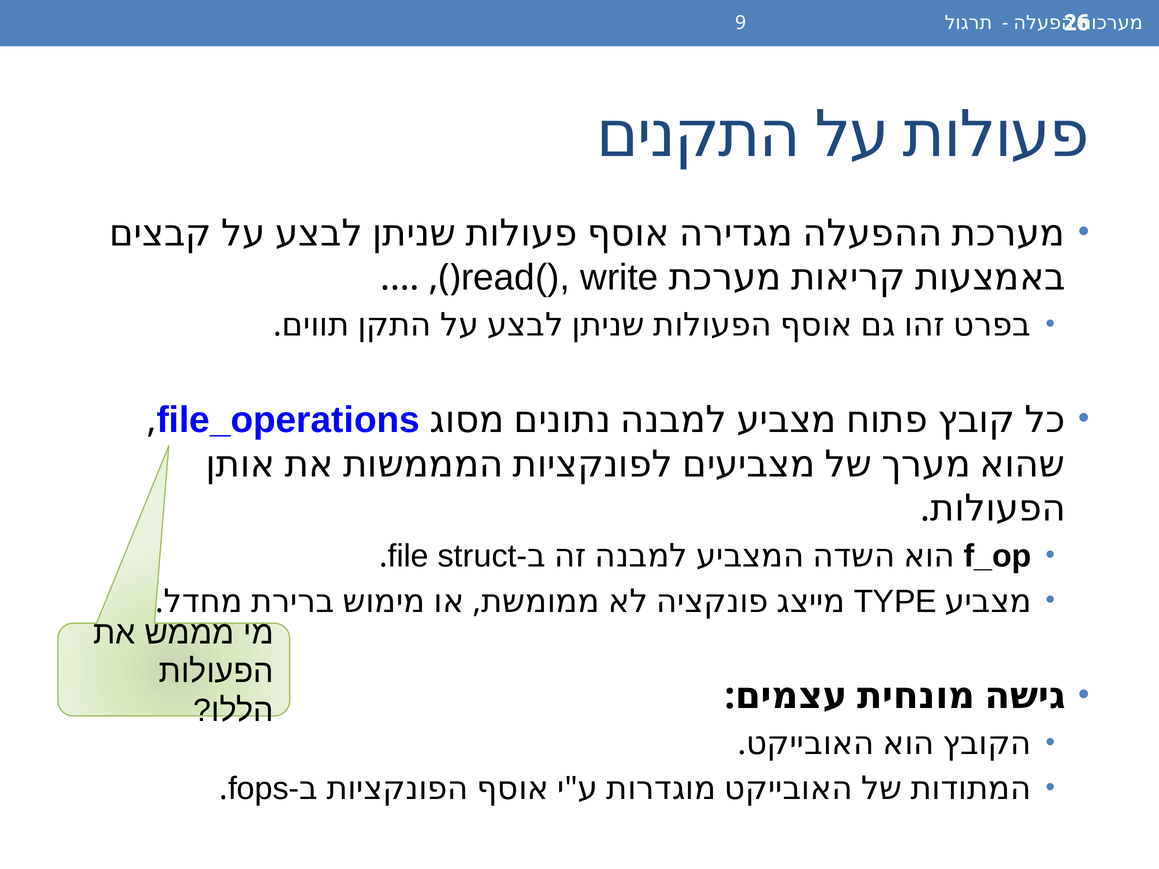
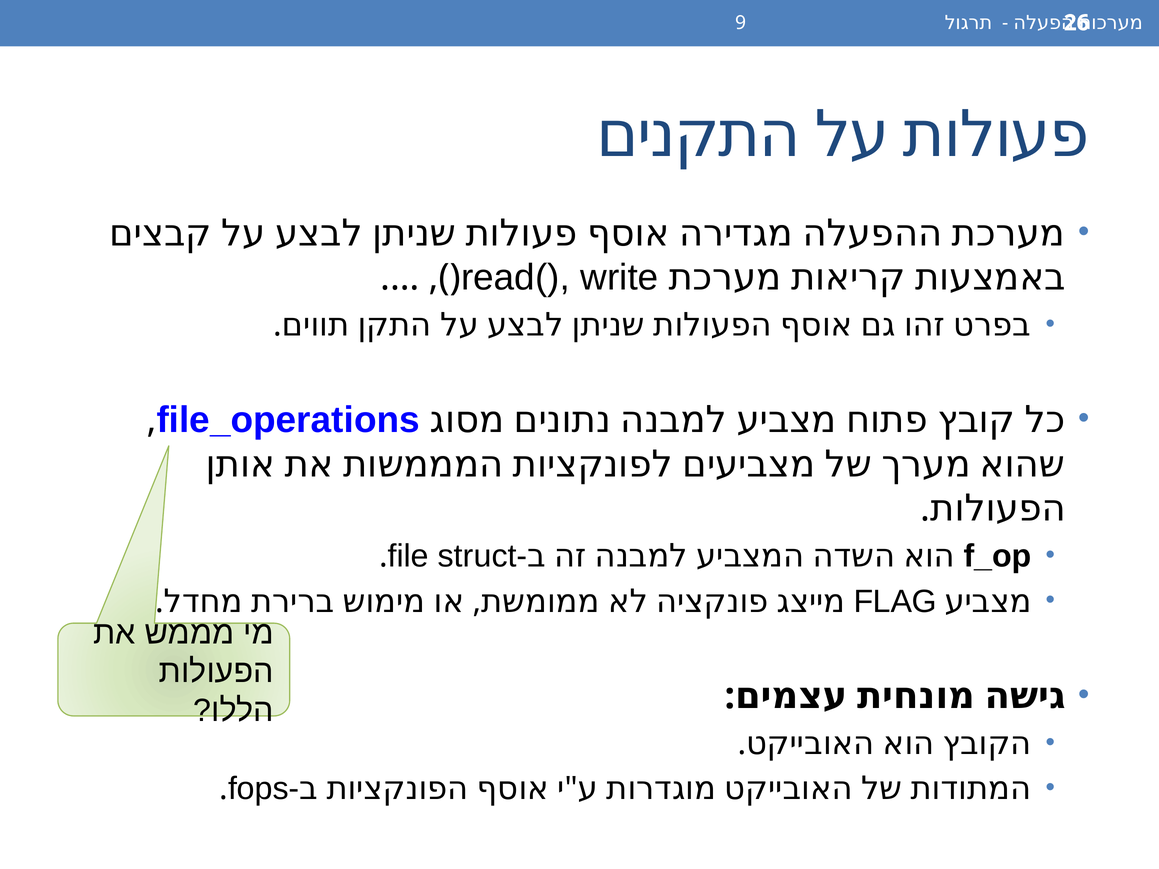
TYPE: TYPE -> FLAG
